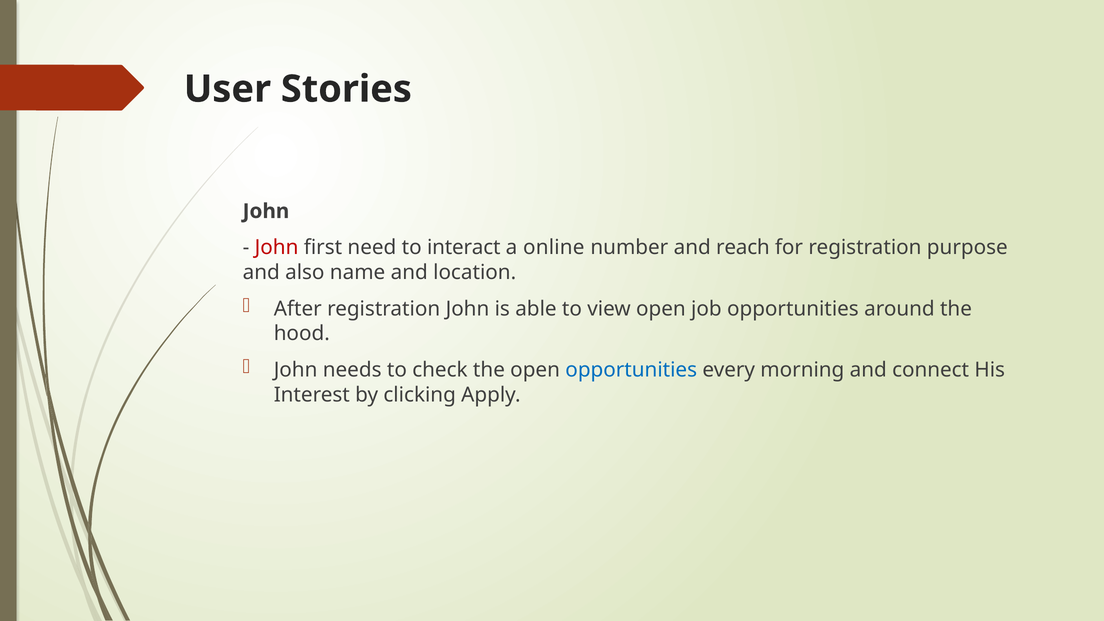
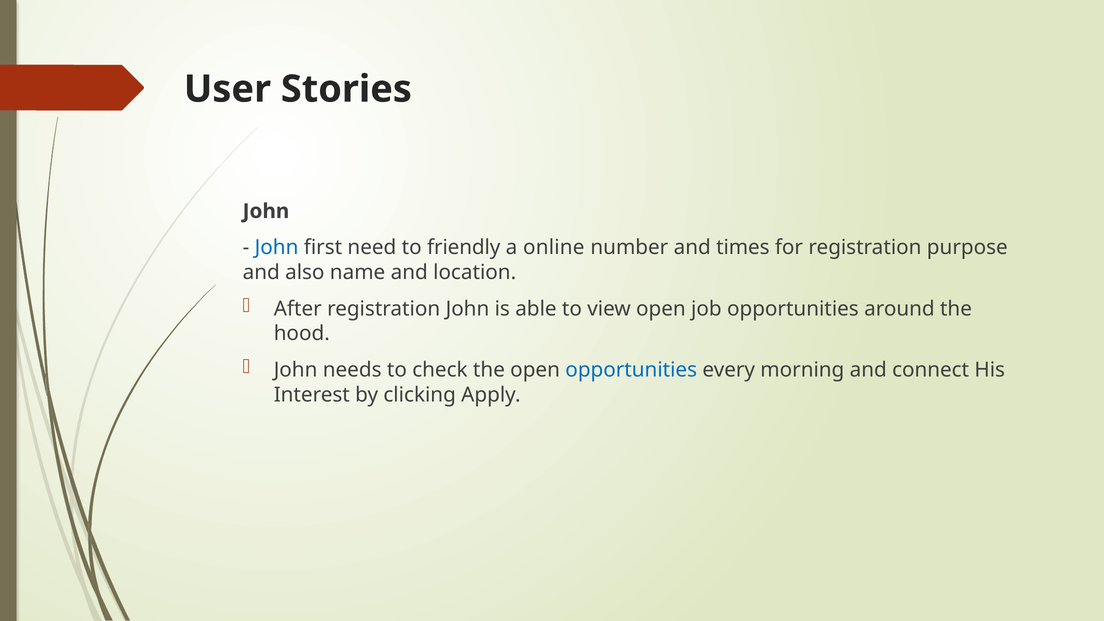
John at (277, 248) colour: red -> blue
interact: interact -> friendly
reach: reach -> times
